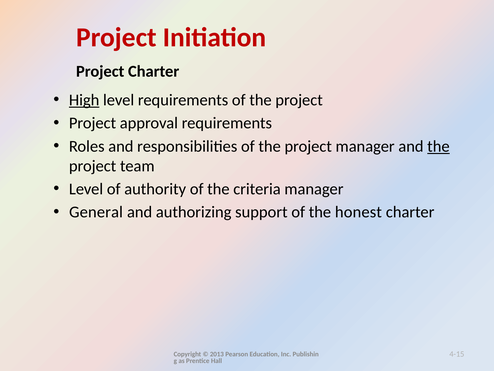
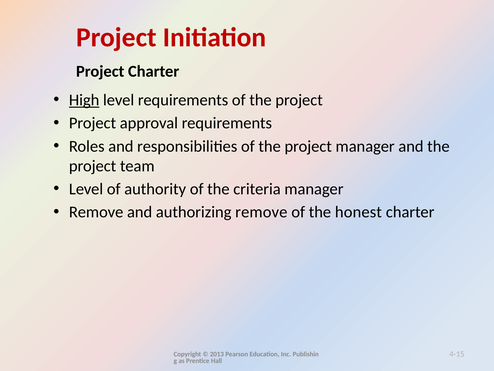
the at (438, 146) underline: present -> none
General at (96, 212): General -> Remove
authorizing support: support -> remove
